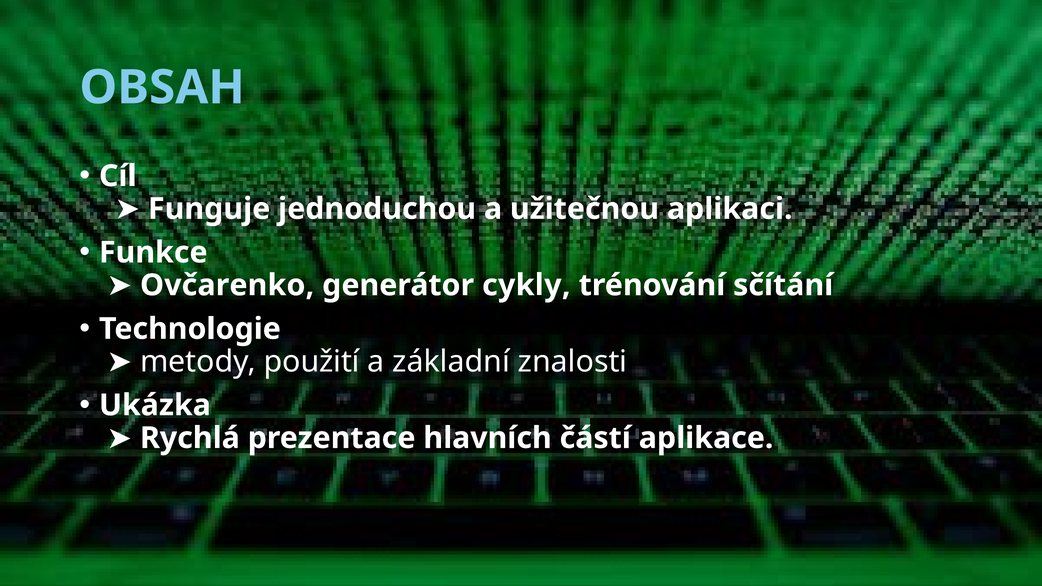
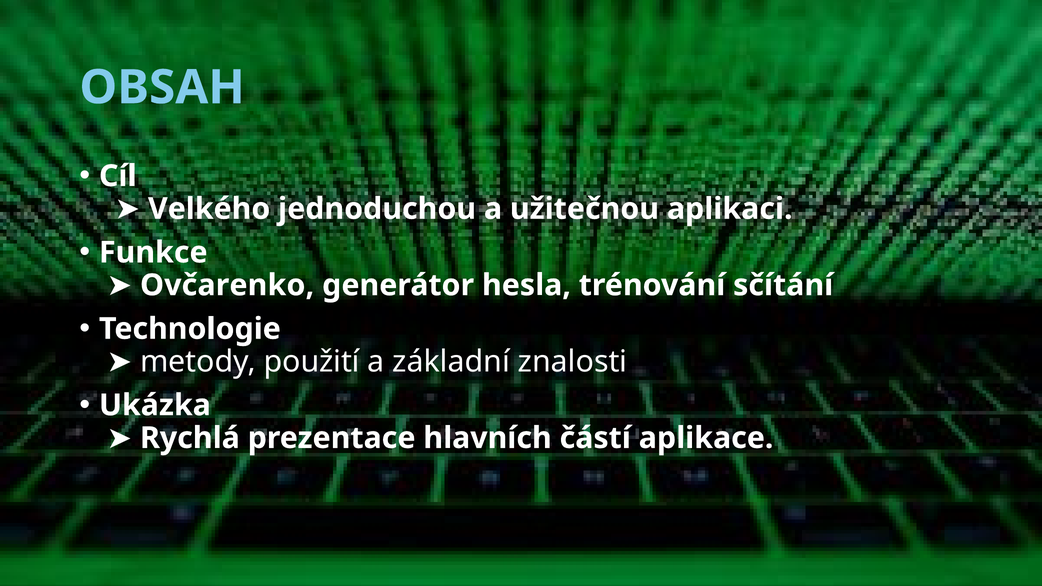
Funguje: Funguje -> Velkého
cykly: cykly -> hesla
